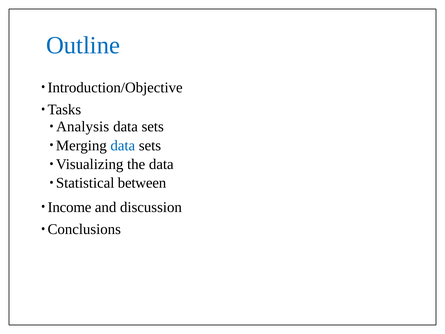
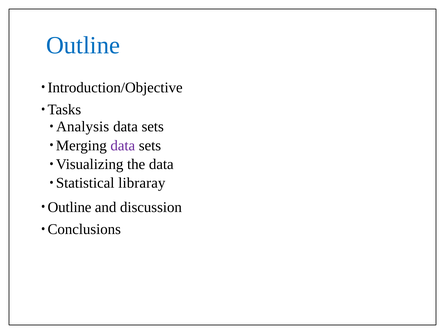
data at (123, 145) colour: blue -> purple
between: between -> libraray
Income at (70, 207): Income -> Outline
